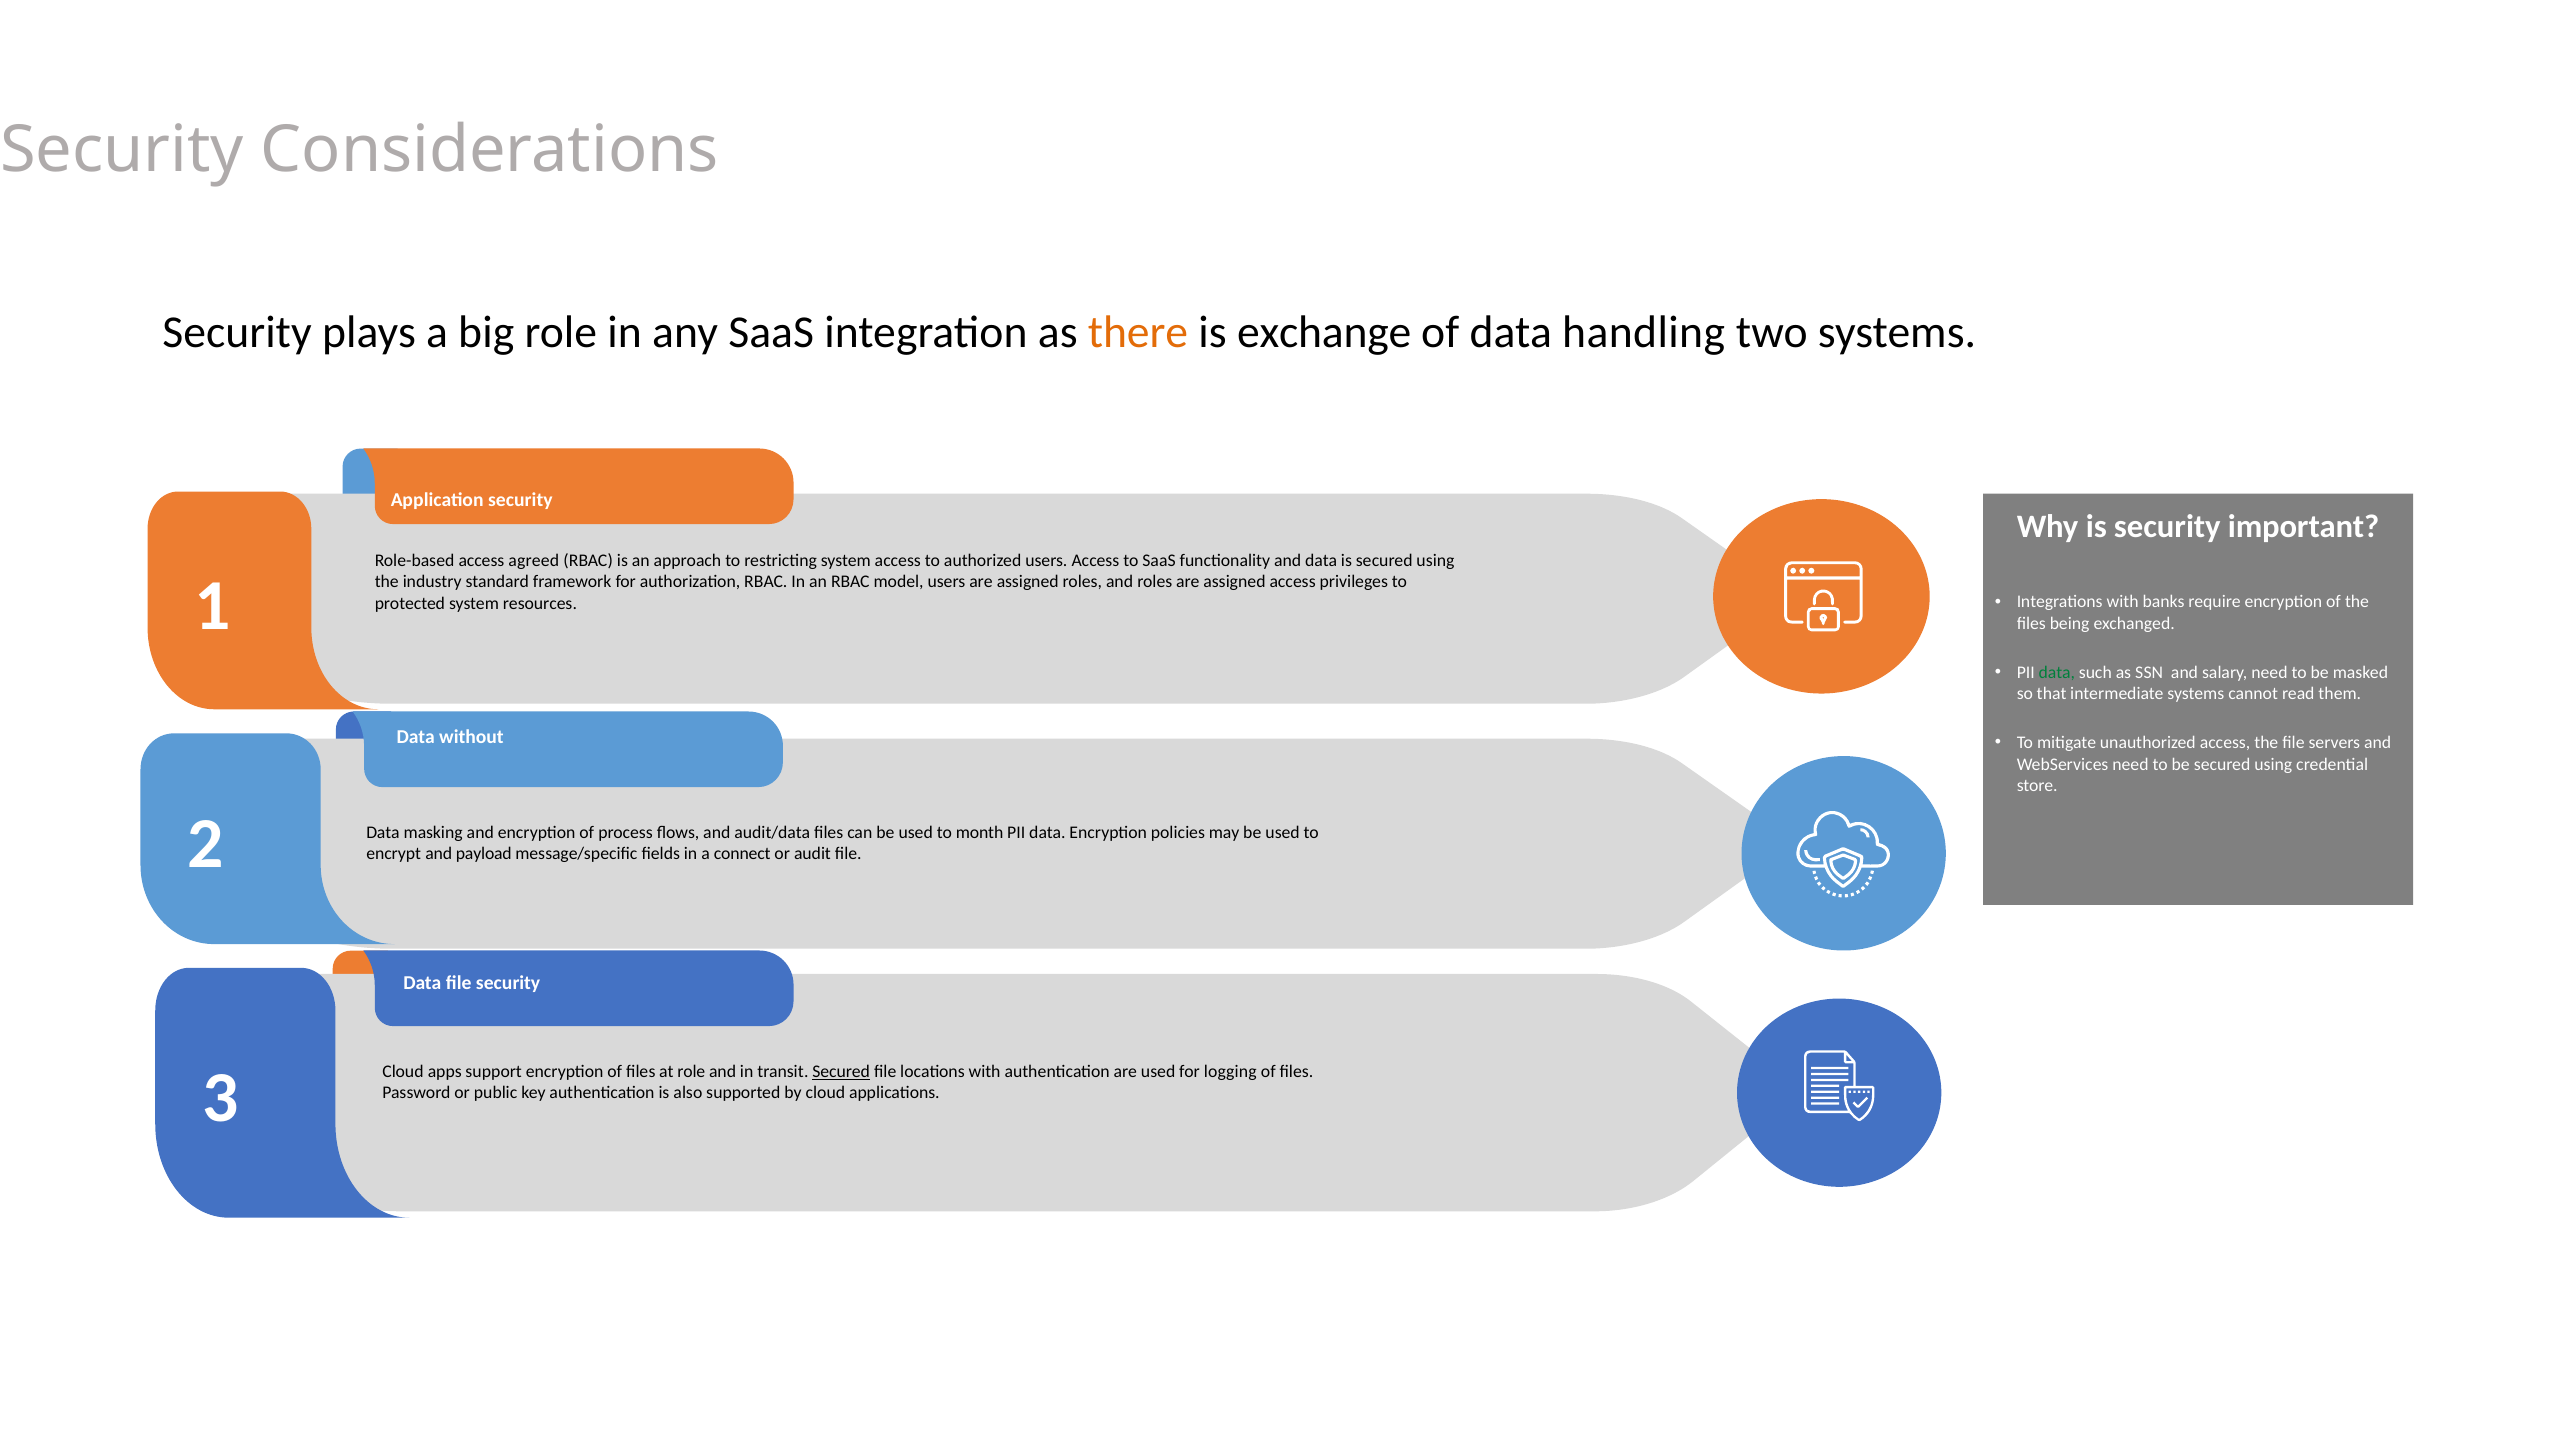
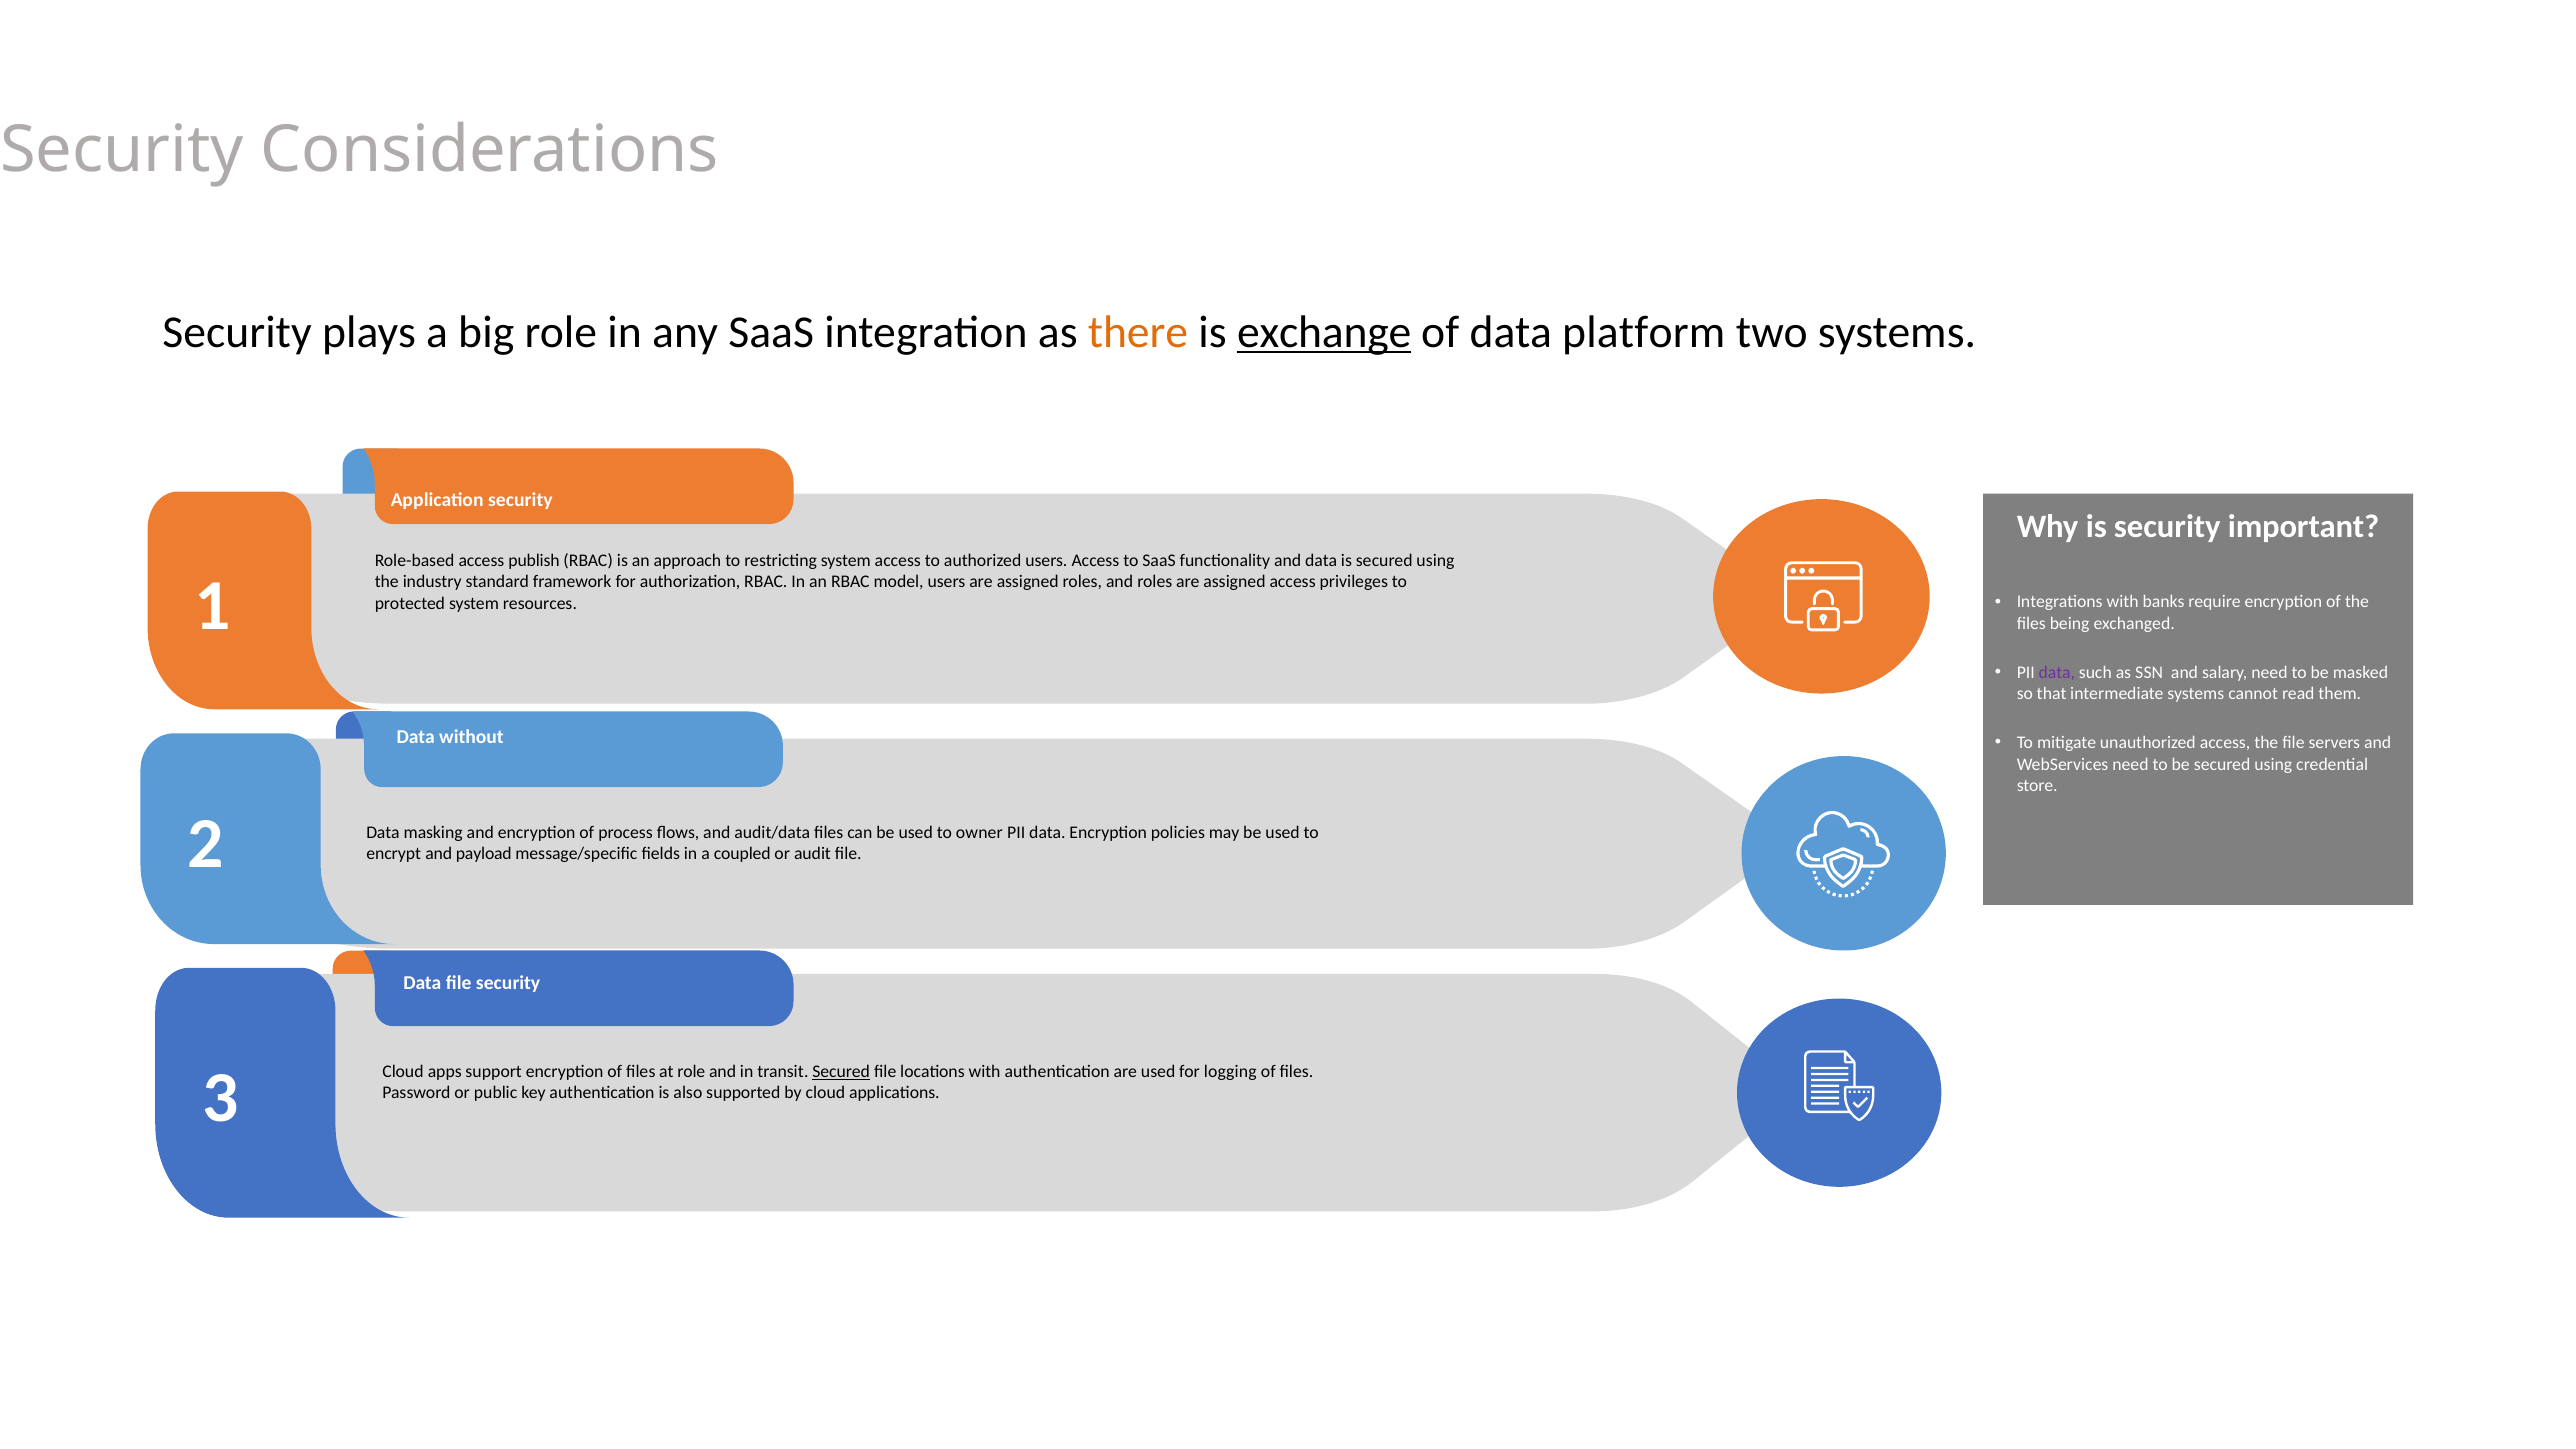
exchange underline: none -> present
handling: handling -> platform
agreed: agreed -> publish
data at (2057, 673) colour: green -> purple
month: month -> owner
connect: connect -> coupled
